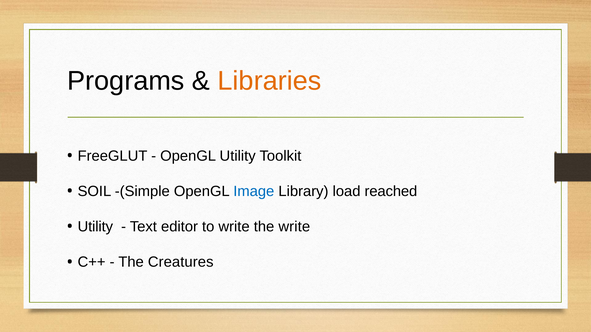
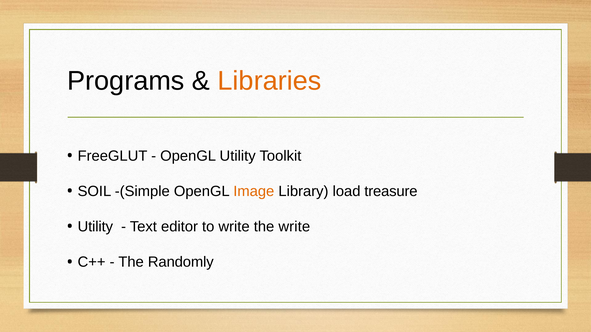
Image colour: blue -> orange
reached: reached -> treasure
Creatures: Creatures -> Randomly
